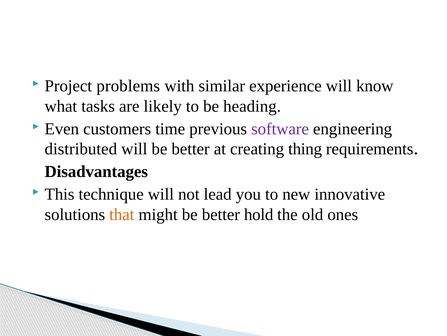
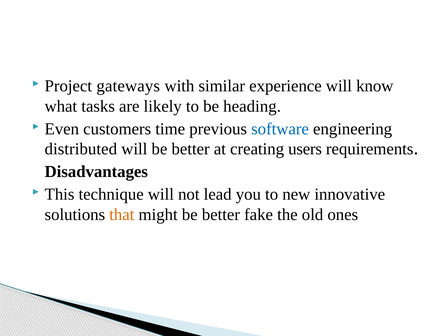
problems: problems -> gateways
software colour: purple -> blue
thing: thing -> users
hold: hold -> fake
